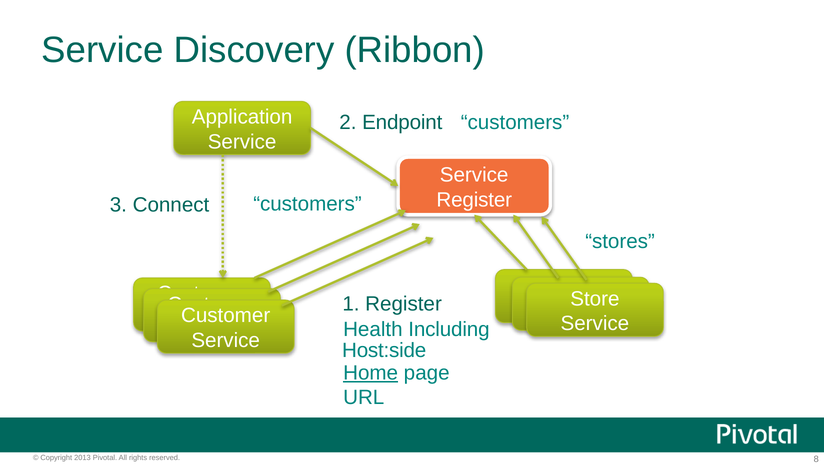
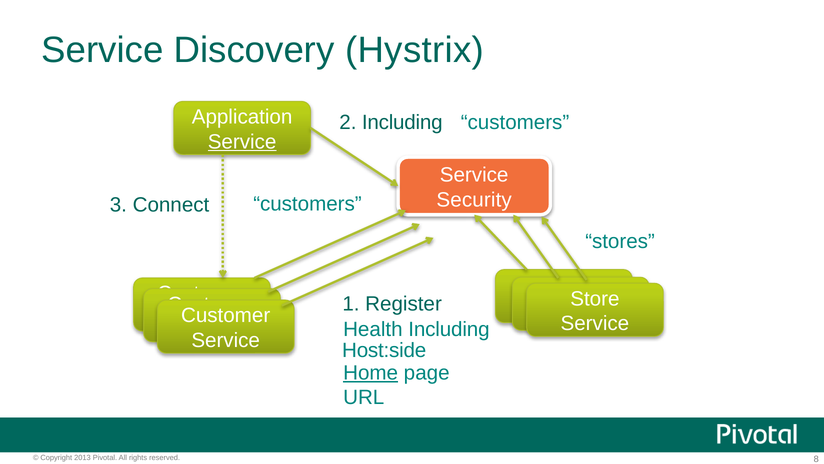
Ribbon: Ribbon -> Hystrix
2 Endpoint: Endpoint -> Including
Service at (242, 142) underline: none -> present
Register at (474, 199): Register -> Security
